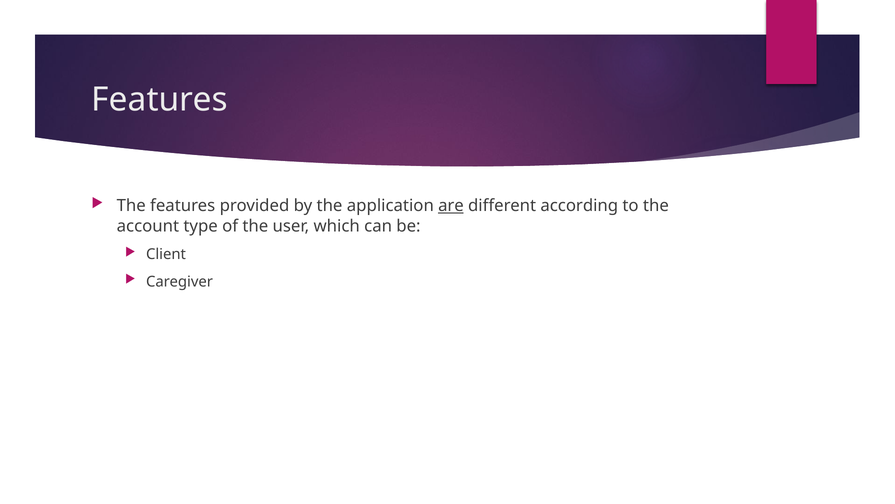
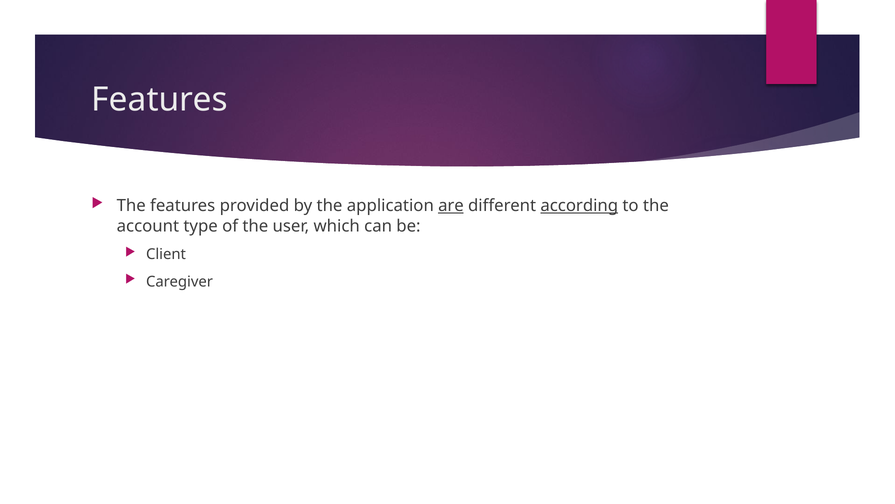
according underline: none -> present
